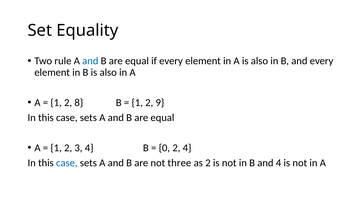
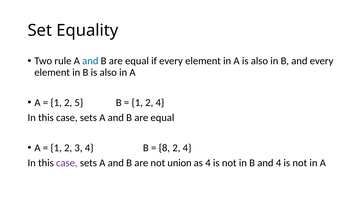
8: 8 -> 5
1 2 9: 9 -> 4
0: 0 -> 8
case at (67, 163) colour: blue -> purple
three: three -> union
as 2: 2 -> 4
